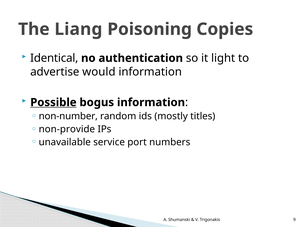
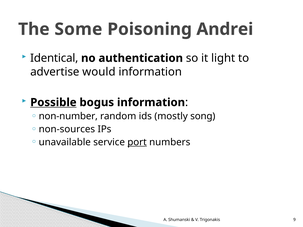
Liang: Liang -> Some
Copies: Copies -> Andrei
titles: titles -> song
non-provide: non-provide -> non-sources
port underline: none -> present
